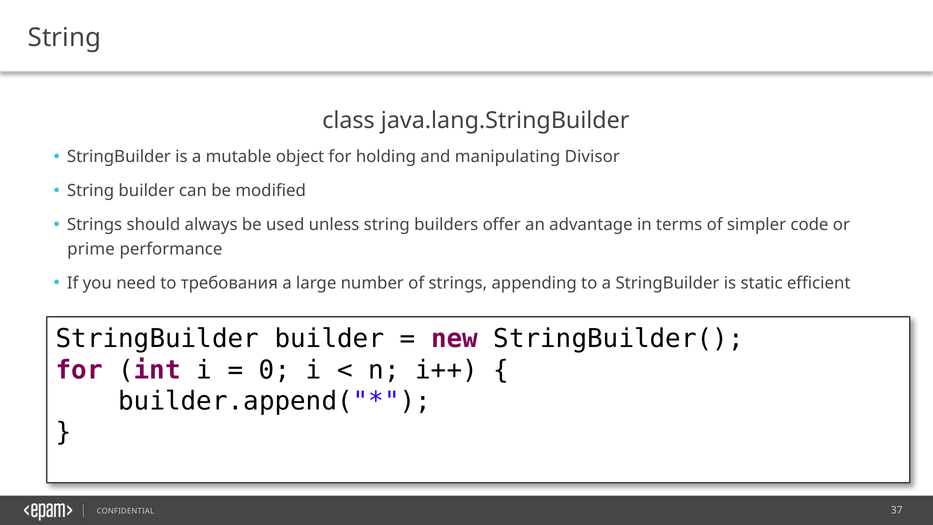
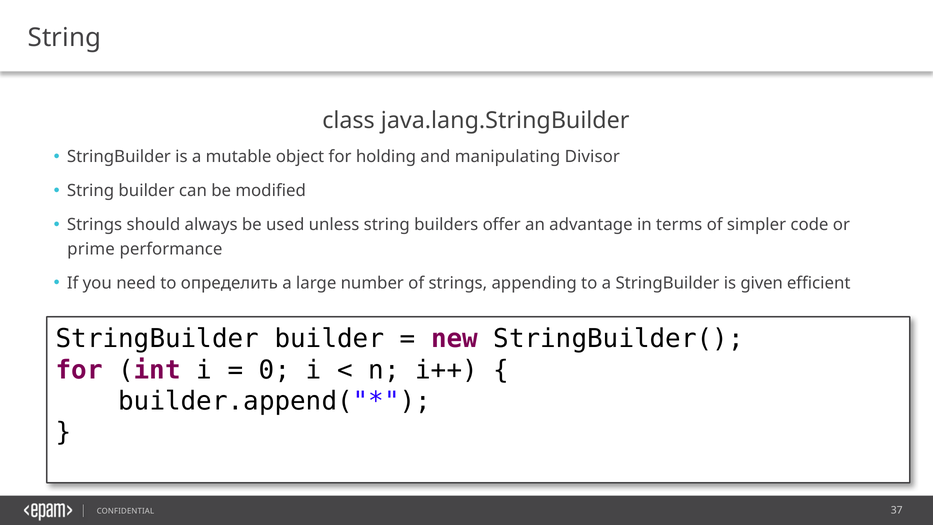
требования: требования -> определить
static: static -> given
